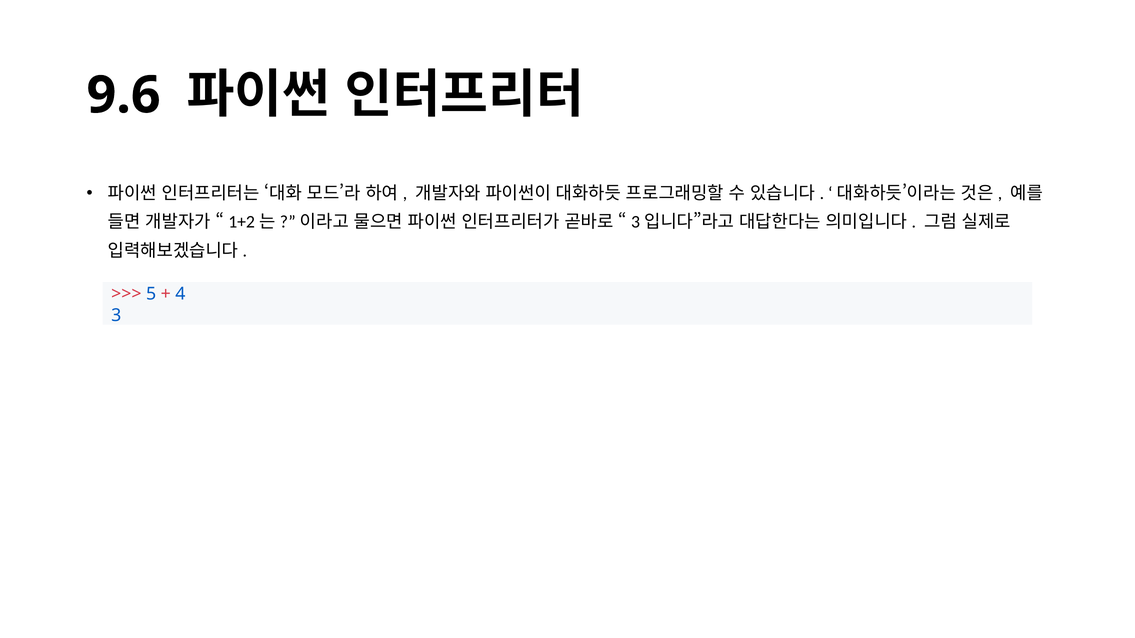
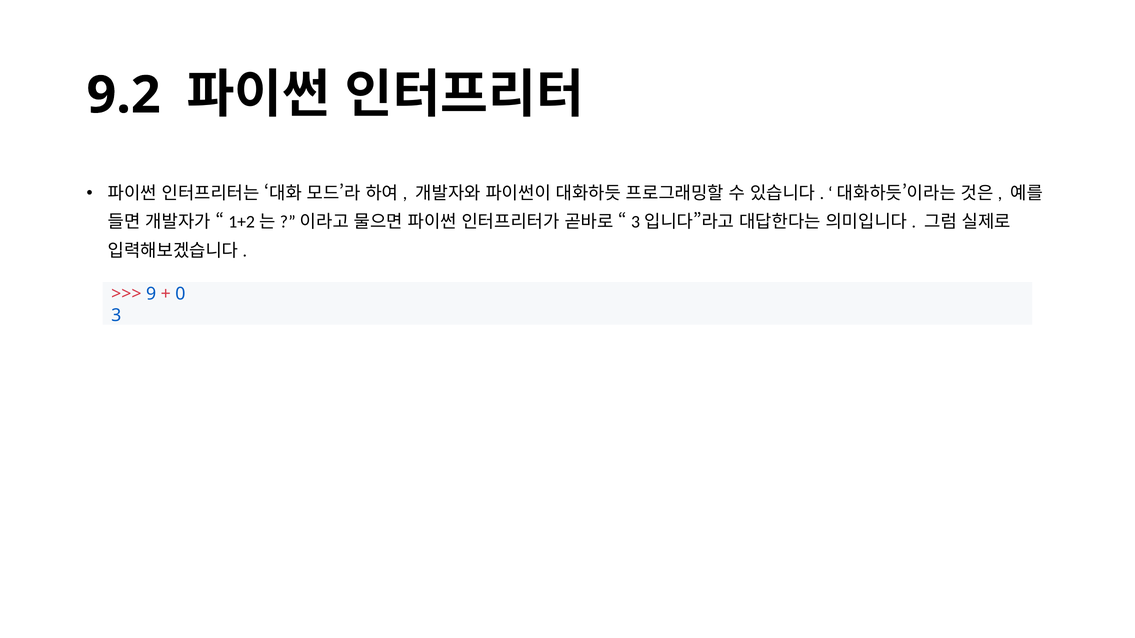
9.6: 9.6 -> 9.2
5: 5 -> 9
4: 4 -> 0
